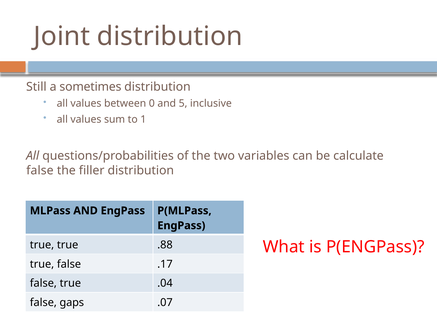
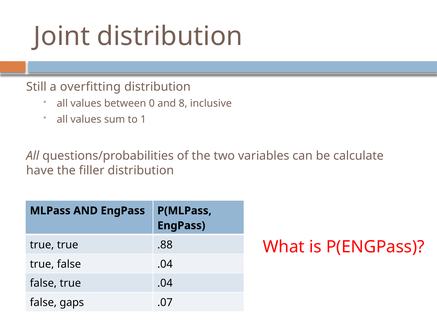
sometimes: sometimes -> overfitting
5: 5 -> 8
false at (40, 170): false -> have
false .17: .17 -> .04
